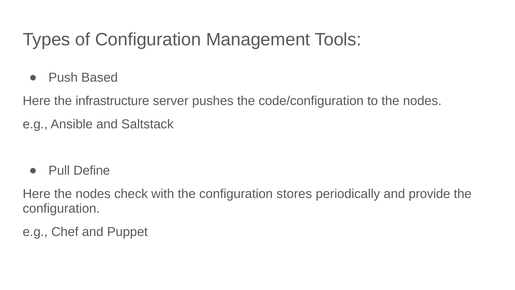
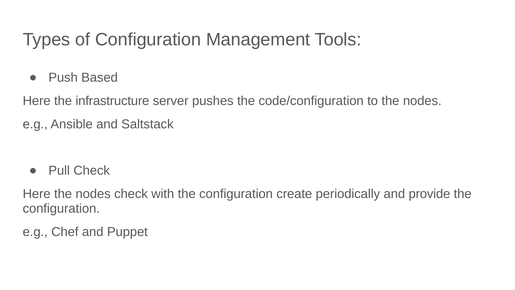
Pull Define: Define -> Check
stores: stores -> create
